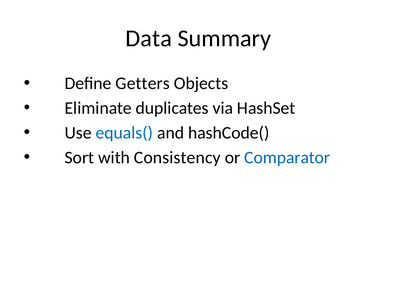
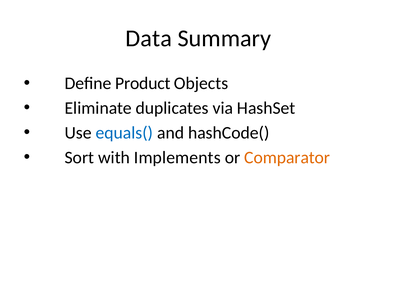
Getters: Getters -> Product
Consistency: Consistency -> Implements
Comparator colour: blue -> orange
